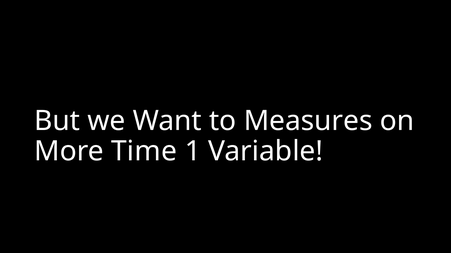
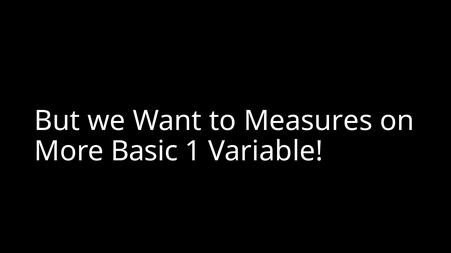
Time: Time -> Basic
